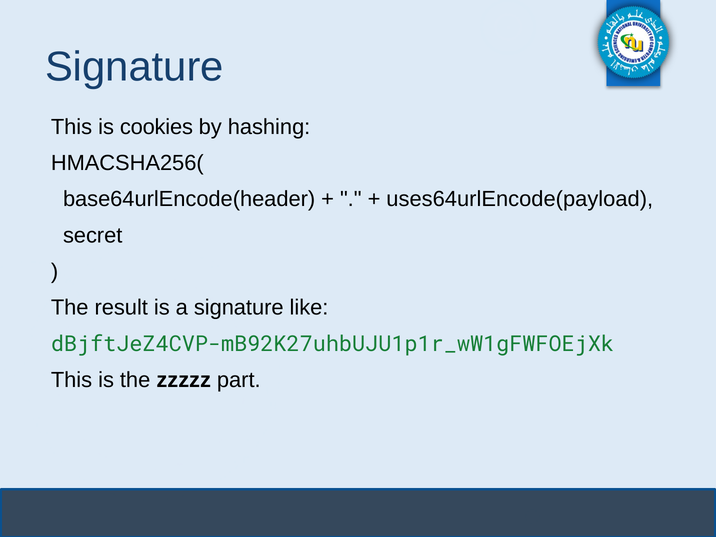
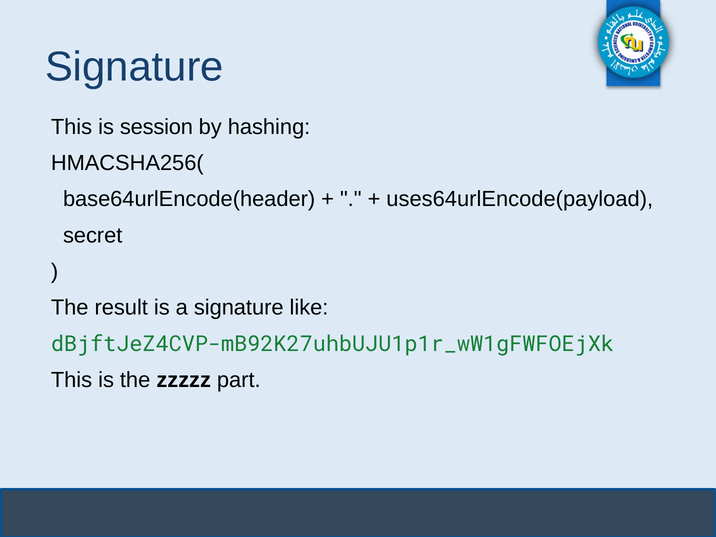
cookies: cookies -> session
